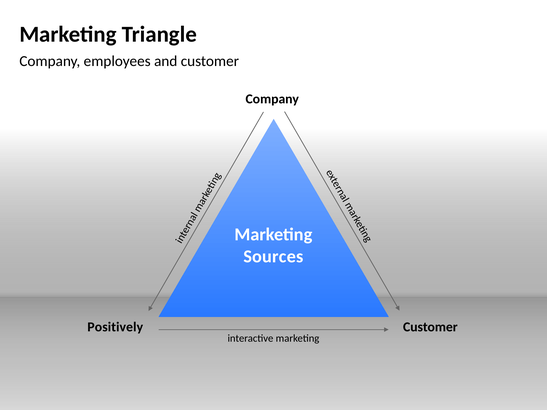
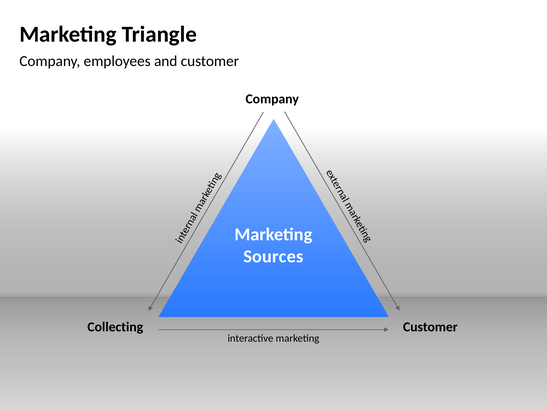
Positively: Positively -> Collecting
